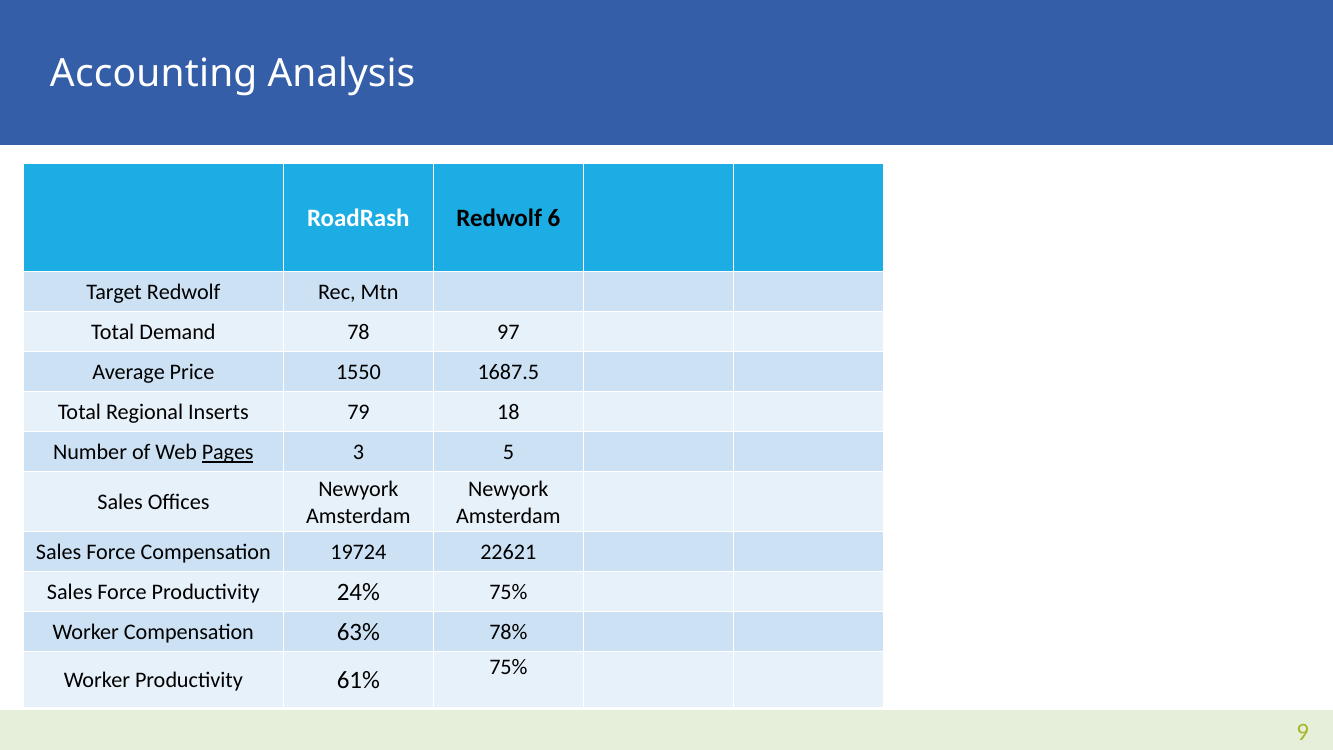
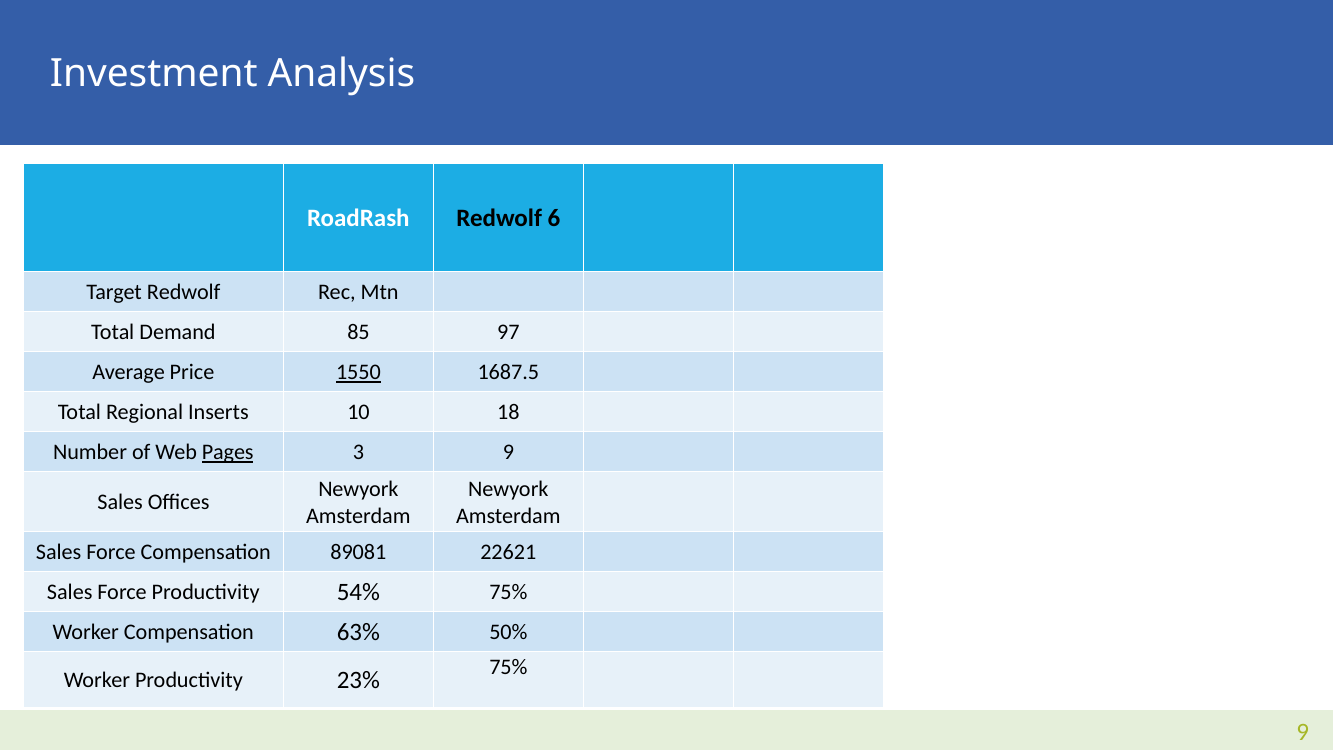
Accounting: Accounting -> Investment
78: 78 -> 85
1550 underline: none -> present
79: 79 -> 10
3 5: 5 -> 9
19724: 19724 -> 89081
24%: 24% -> 54%
78%: 78% -> 50%
61%: 61% -> 23%
